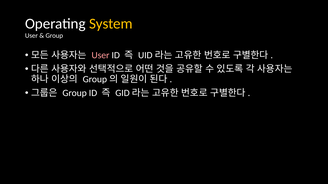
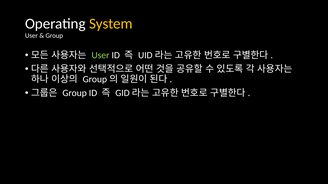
User at (100, 55) colour: pink -> light green
